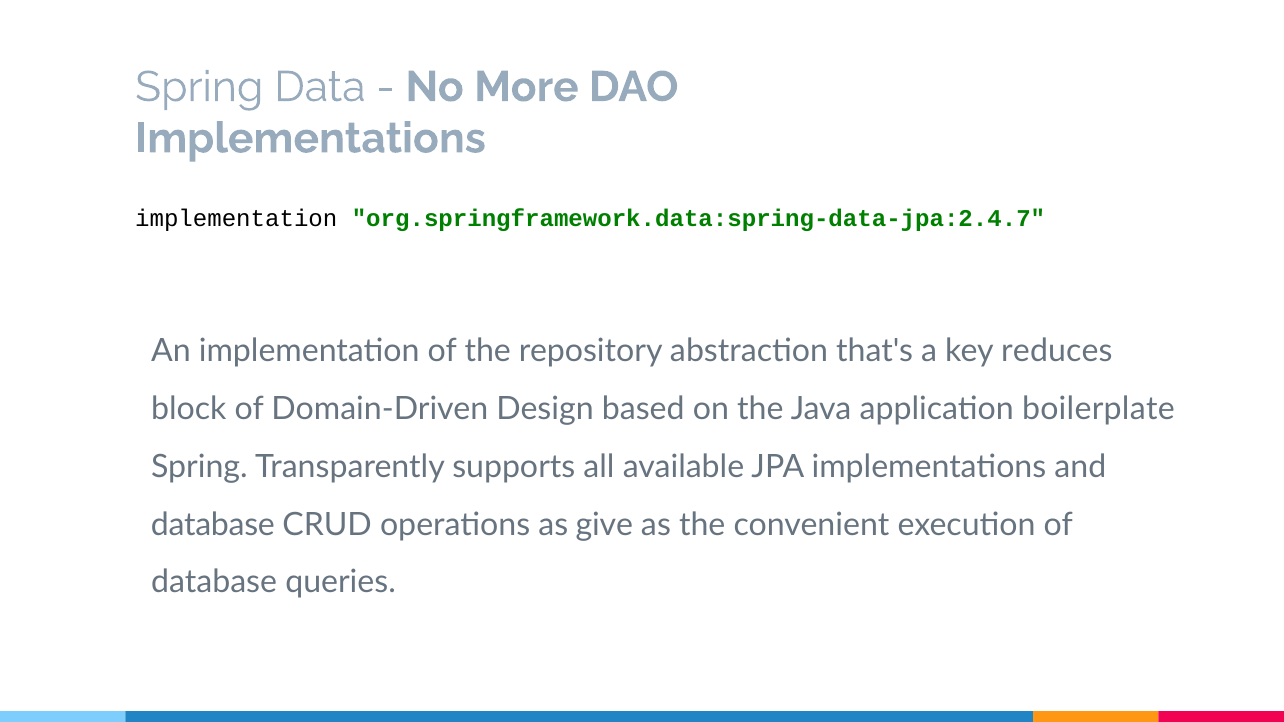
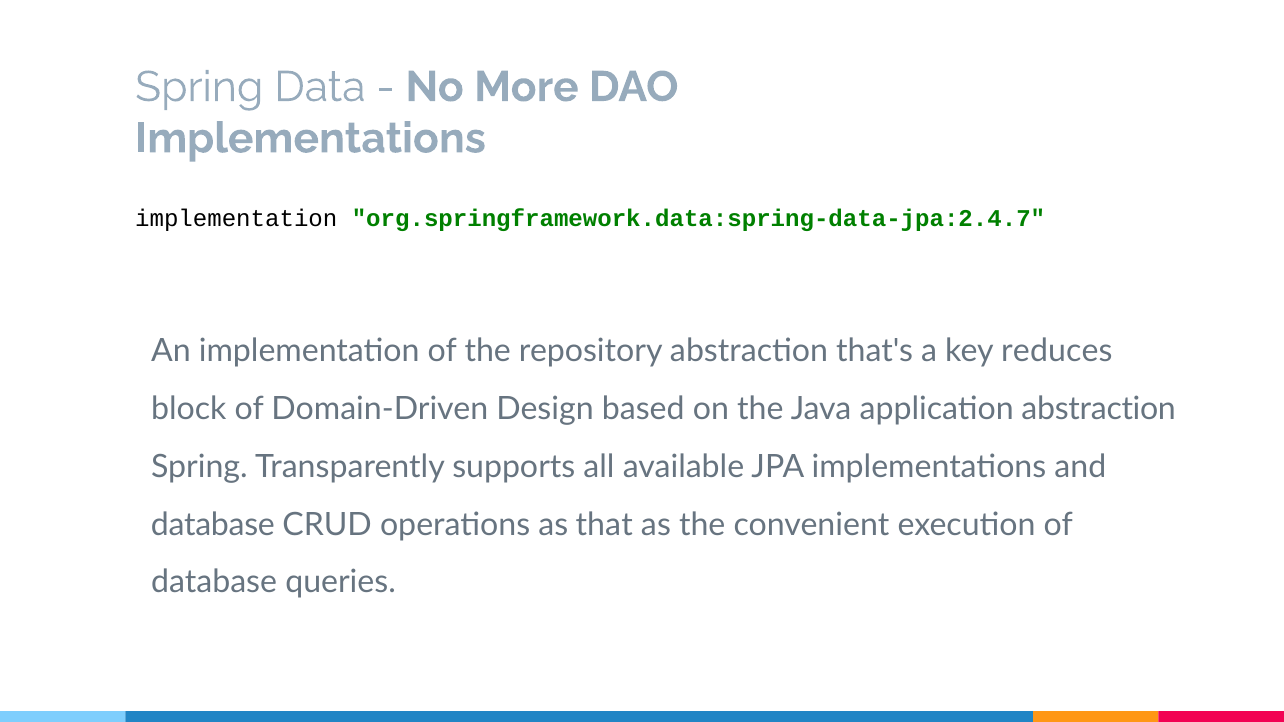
application boilerplate: boilerplate -> abstraction
give: give -> that
